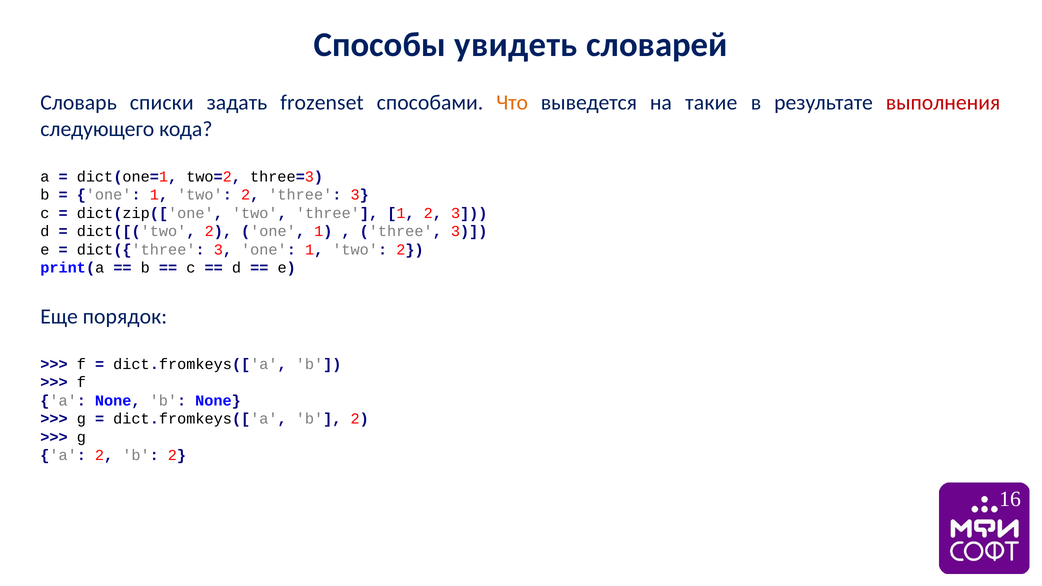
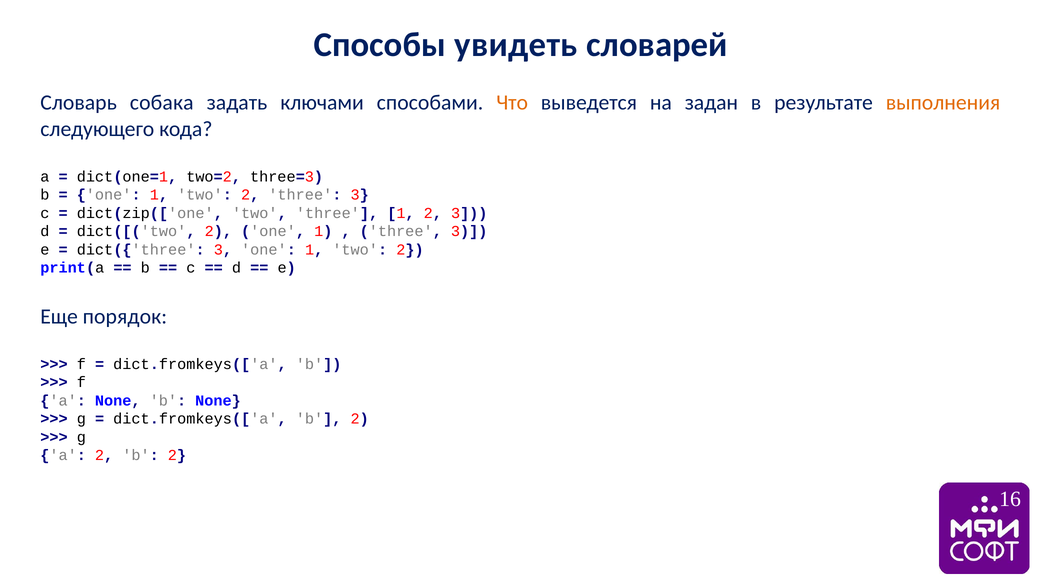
списки: списки -> собака
frozenset: frozenset -> ключами
такие: такие -> задан
выполнения colour: red -> orange
